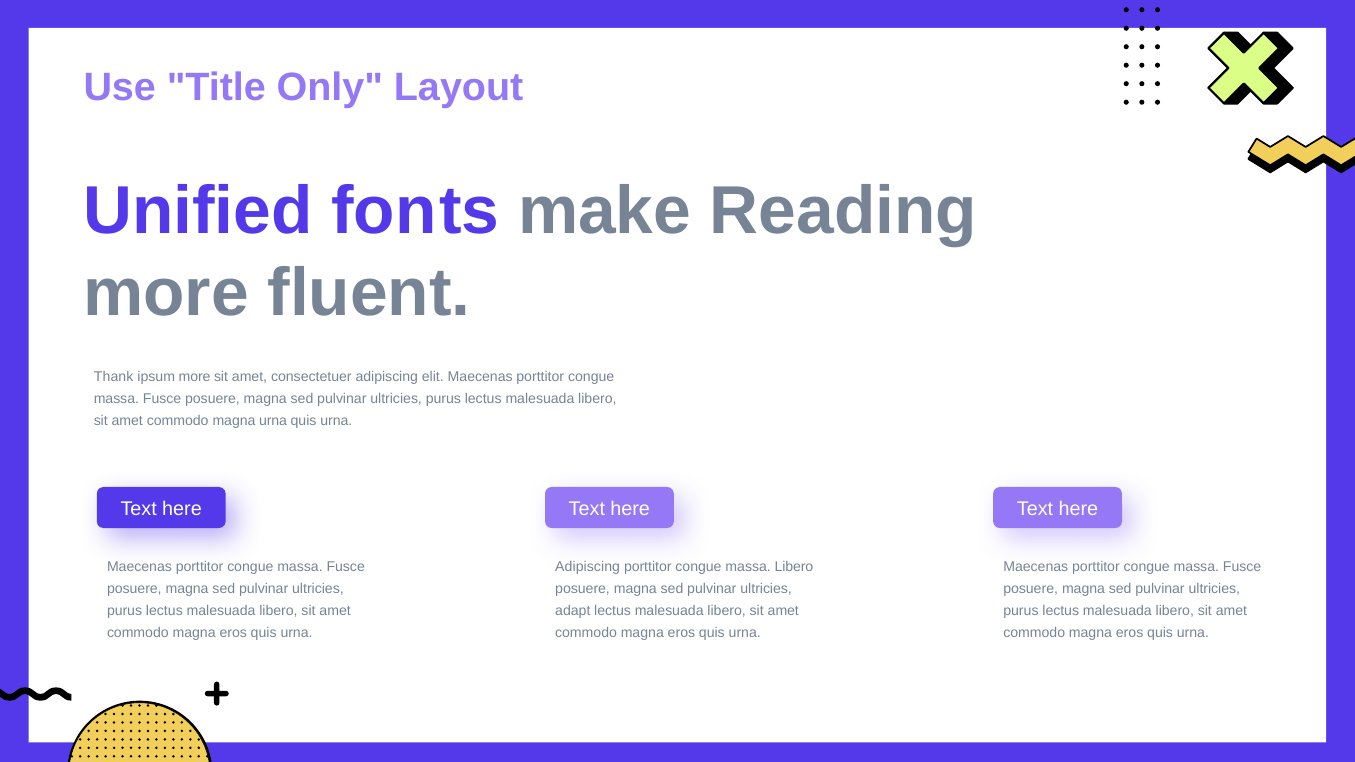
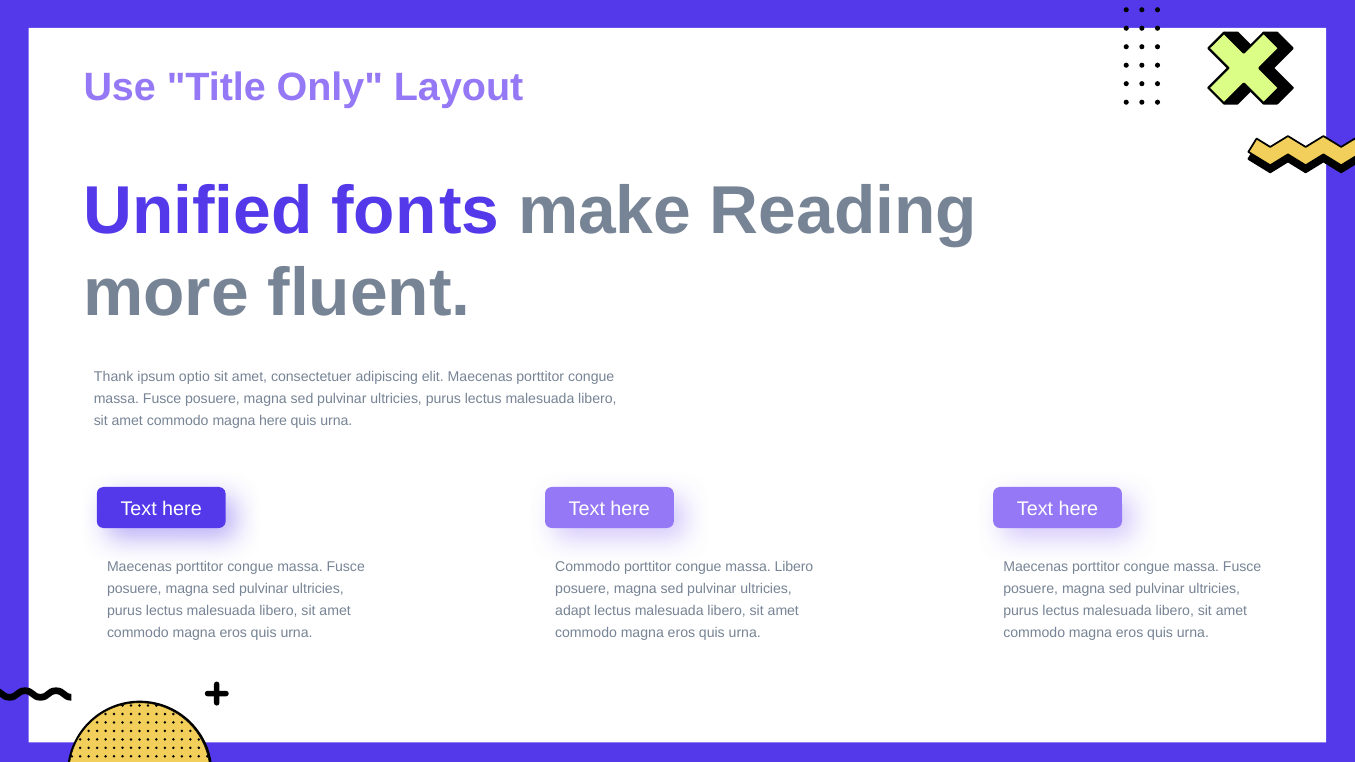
ipsum more: more -> optio
magna urna: urna -> here
Adipiscing at (588, 567): Adipiscing -> Commodo
